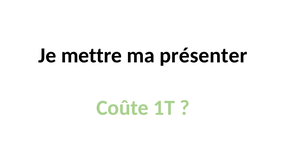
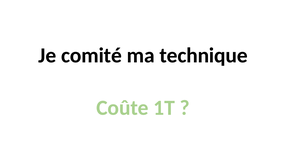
mettre: mettre -> comité
présenter: présenter -> technique
